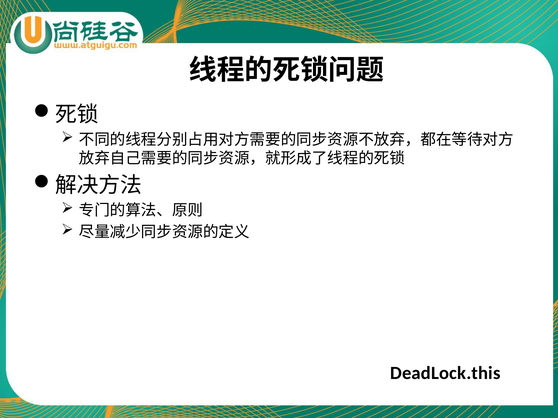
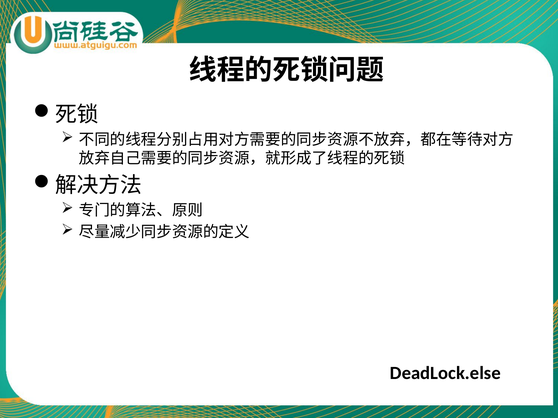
DeadLock.this: DeadLock.this -> DeadLock.else
